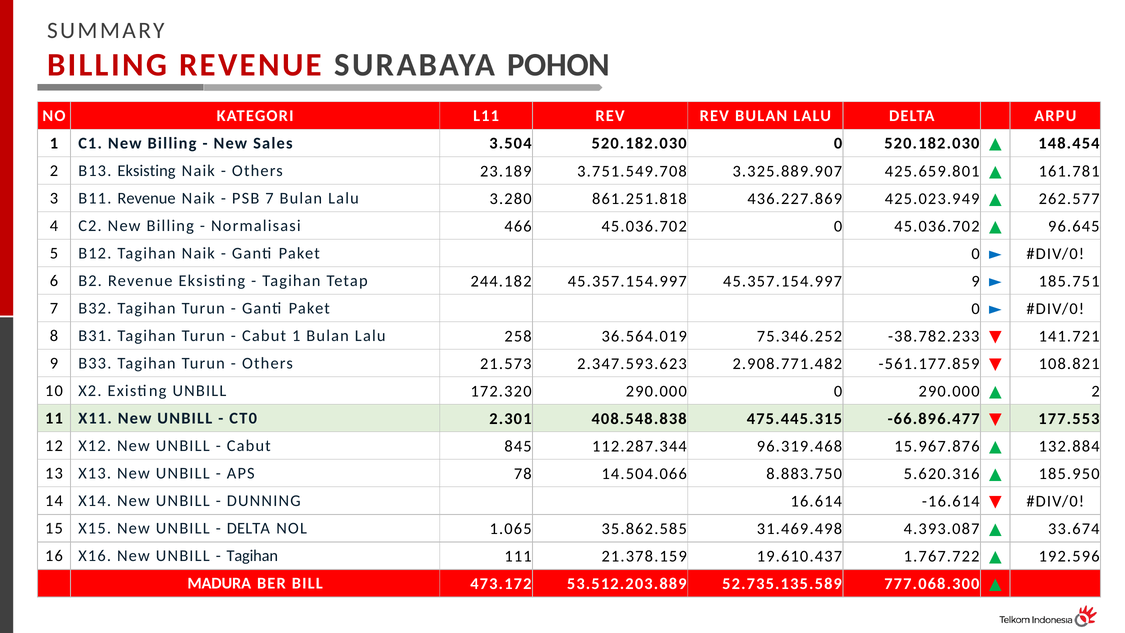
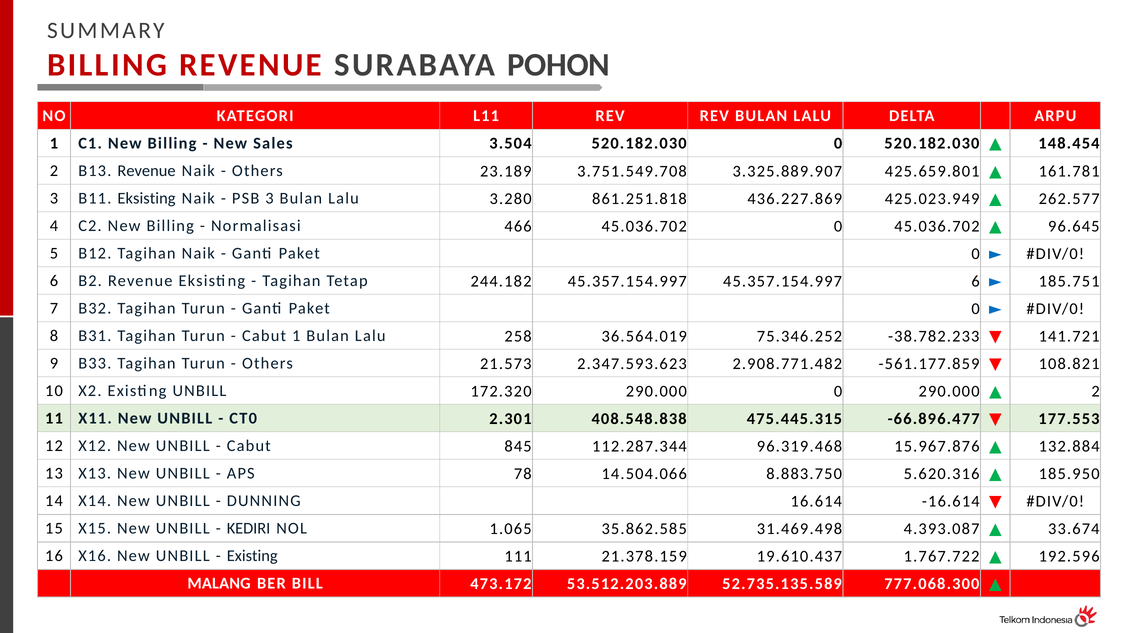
B13 Eksisting: Eksisting -> Revenue
B11 Revenue: Revenue -> Eksisting
PSB 7: 7 -> 3
45.357.154.997 9: 9 -> 6
DELTA at (248, 528): DELTA -> KEDIRI
Tagihan at (252, 556): Tagihan -> Existing
MADURA: MADURA -> MALANG
